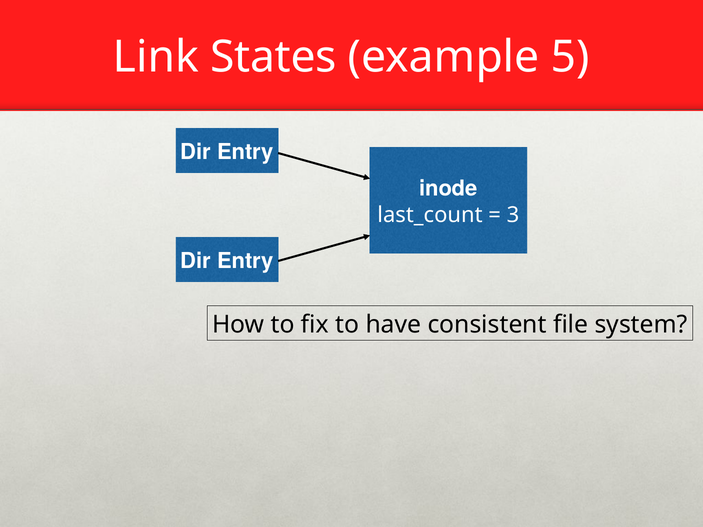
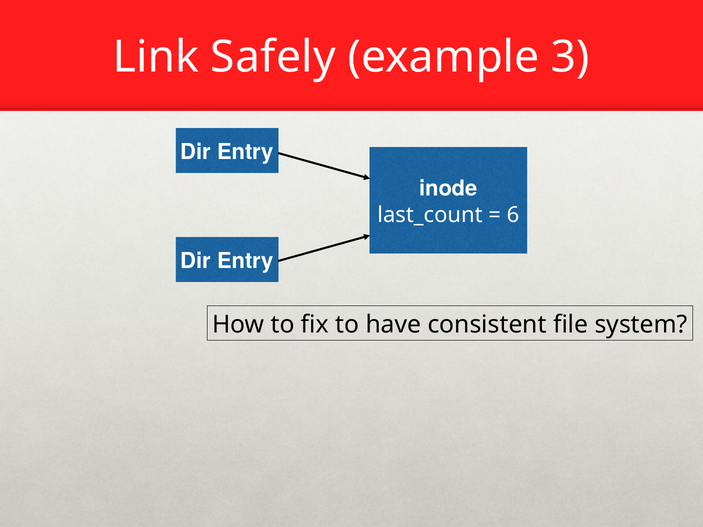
States: States -> Safely
5: 5 -> 3
3: 3 -> 6
